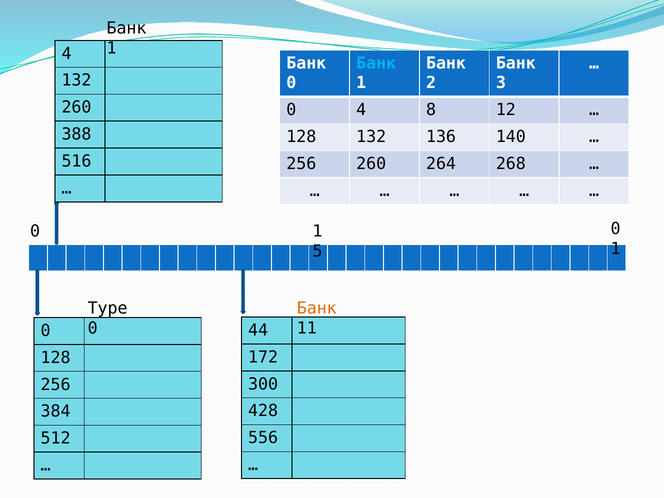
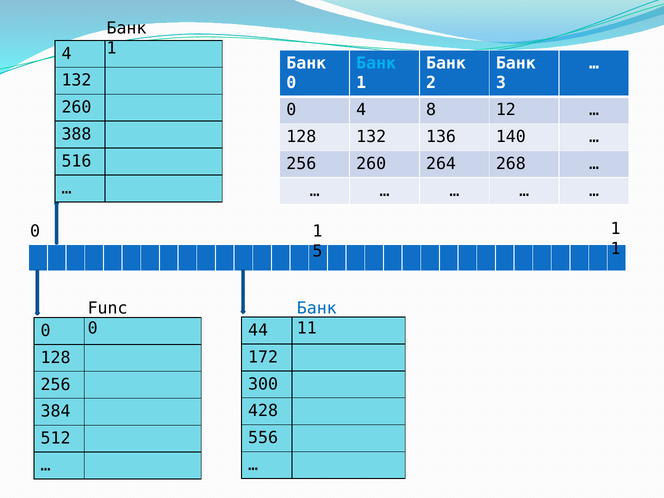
0 0: 0 -> 1
Type: Type -> Func
Банк at (317, 308) colour: orange -> blue
